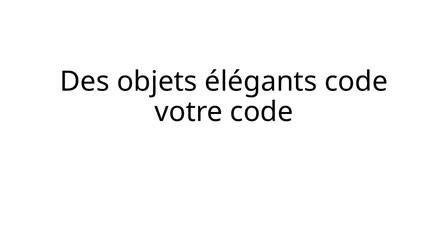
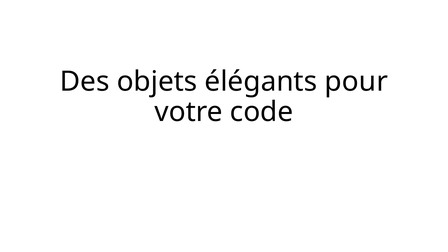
élégants code: code -> pour
